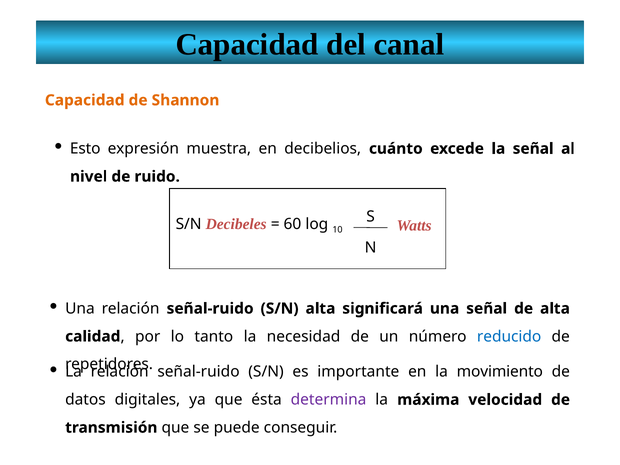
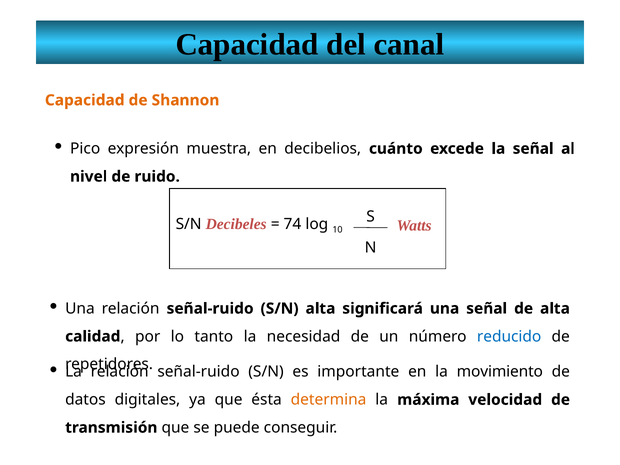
Esto: Esto -> Pico
60: 60 -> 74
determina colour: purple -> orange
